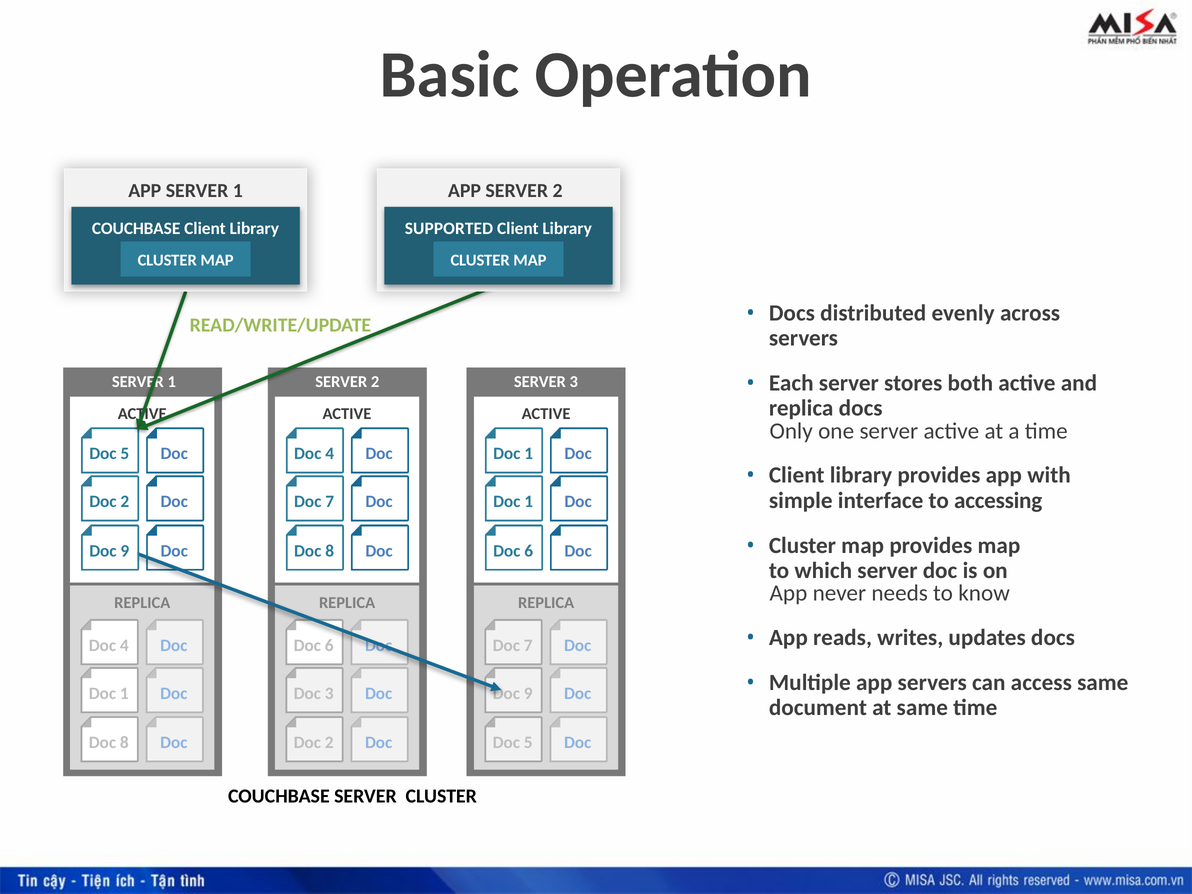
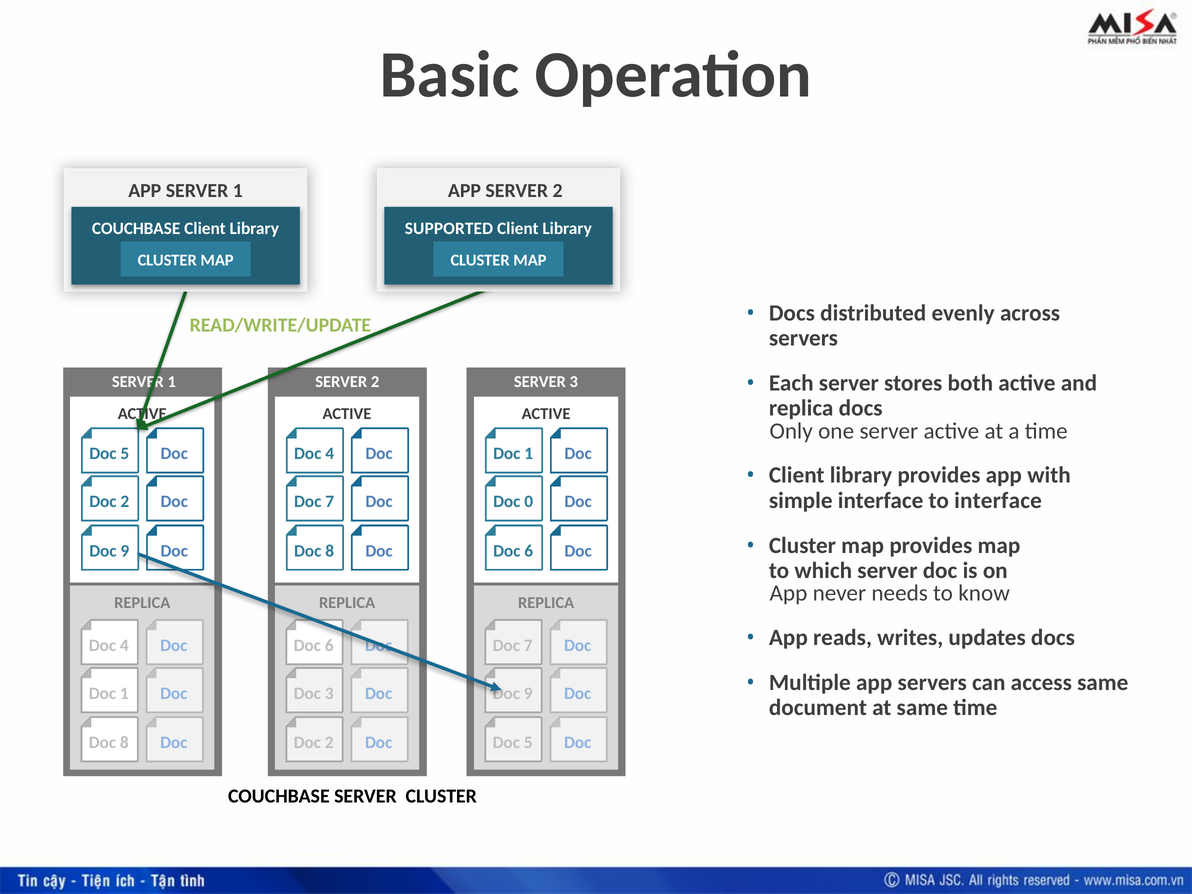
to accessing: accessing -> interface
1 at (529, 502): 1 -> 0
